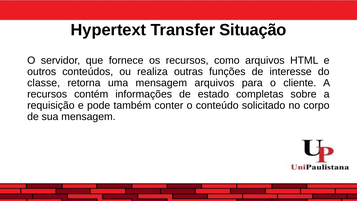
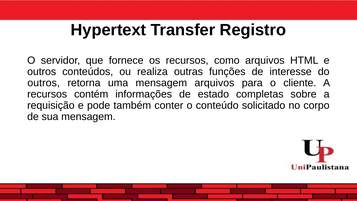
Situação: Situação -> Registro
classe at (44, 83): classe -> outros
